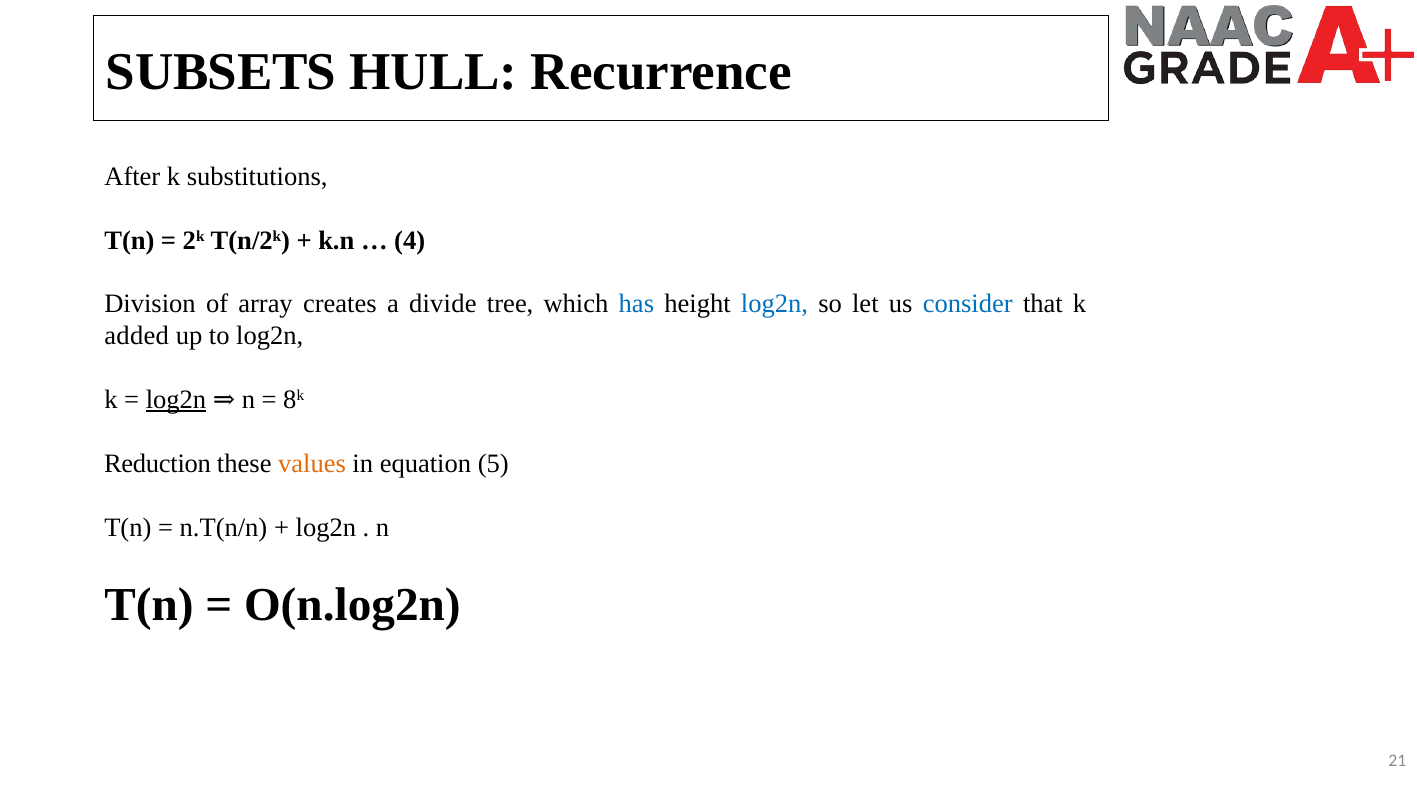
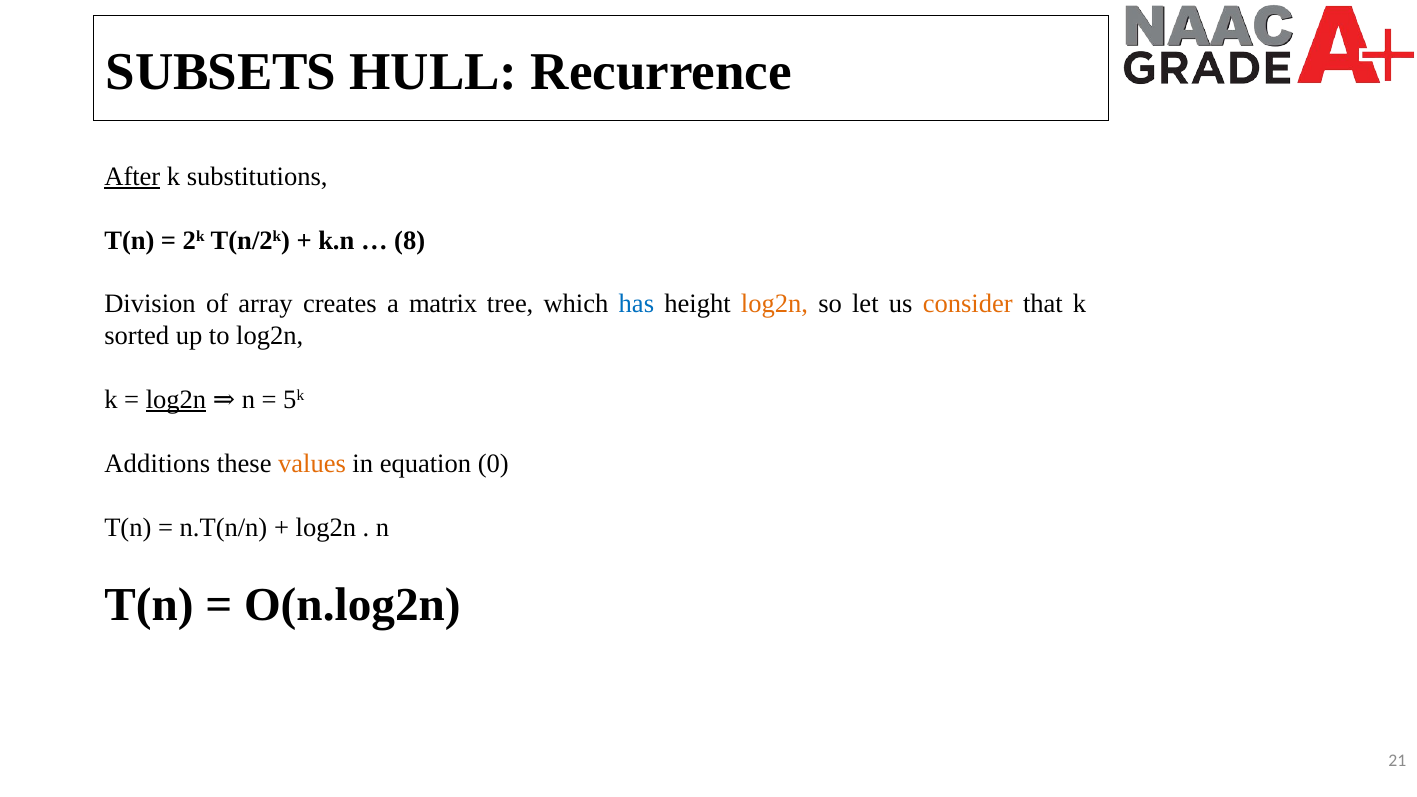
After underline: none -> present
4: 4 -> 8
divide: divide -> matrix
log2n at (774, 304) colour: blue -> orange
consider colour: blue -> orange
added: added -> sorted
8: 8 -> 5
Reduction: Reduction -> Additions
5: 5 -> 0
